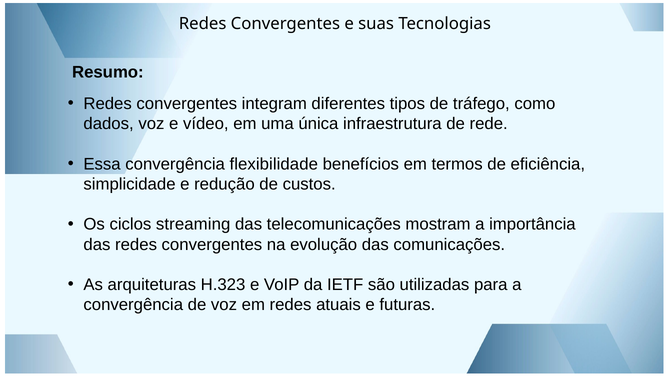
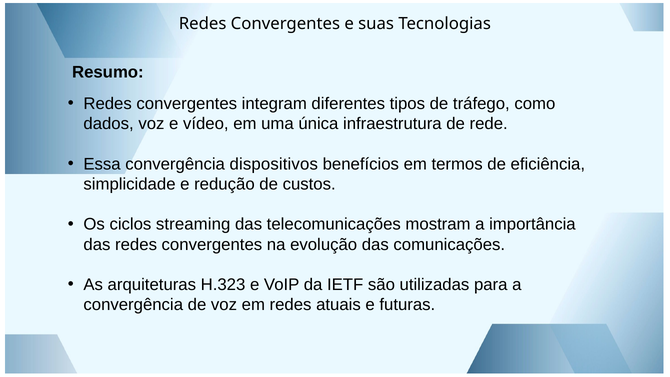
flexibilidade: flexibilidade -> dispositivos
